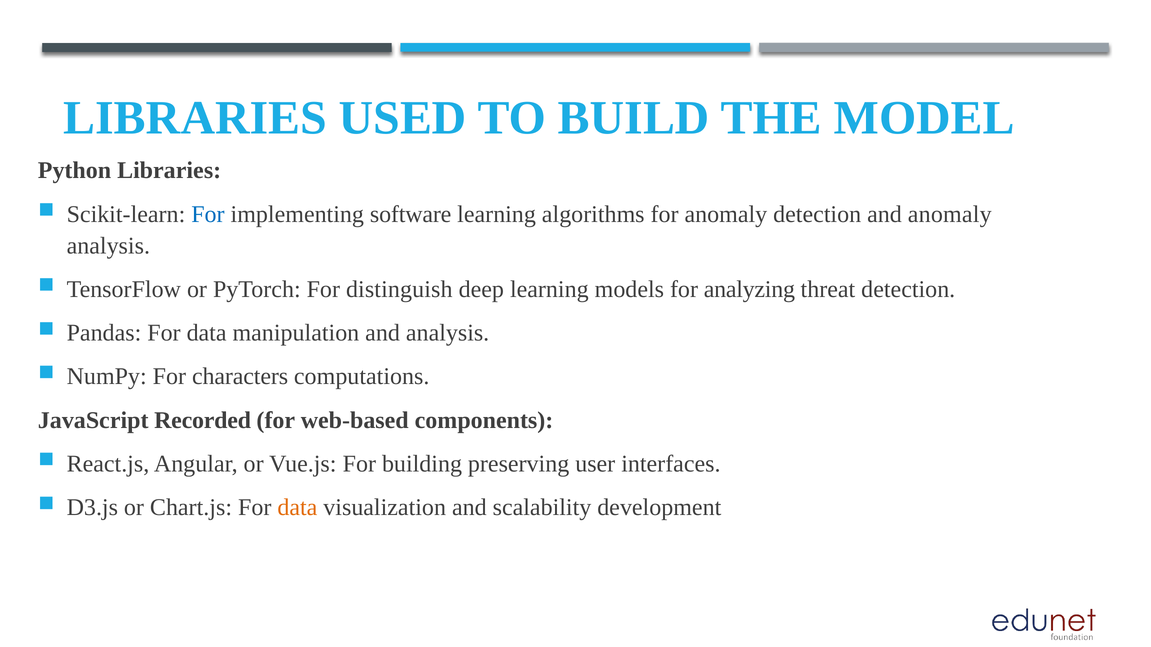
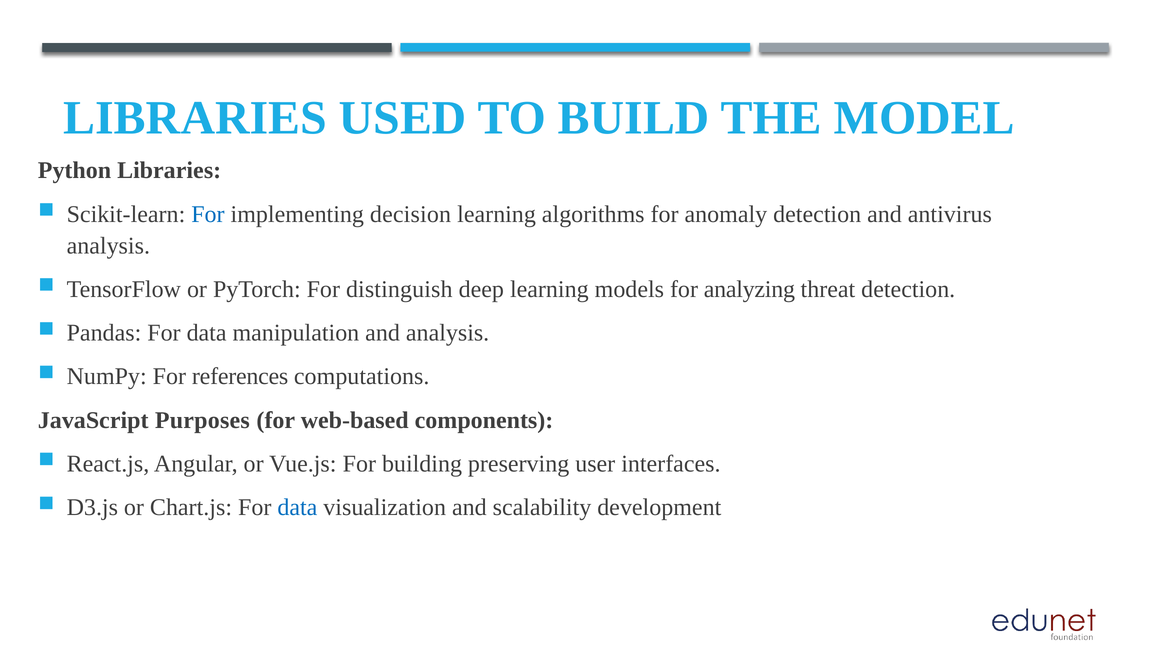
software: software -> decision
and anomaly: anomaly -> antivirus
characters: characters -> references
Recorded: Recorded -> Purposes
data at (297, 508) colour: orange -> blue
